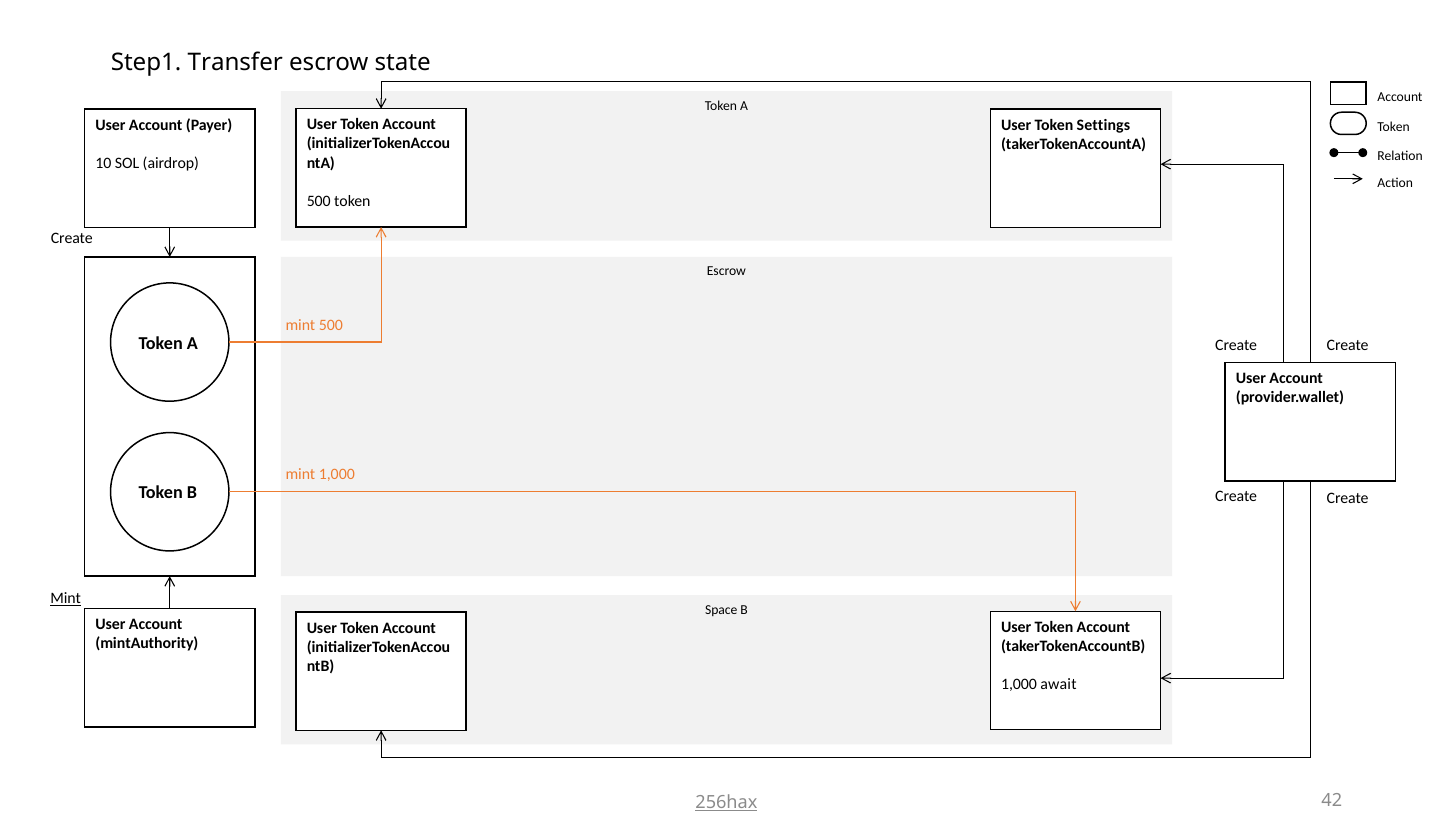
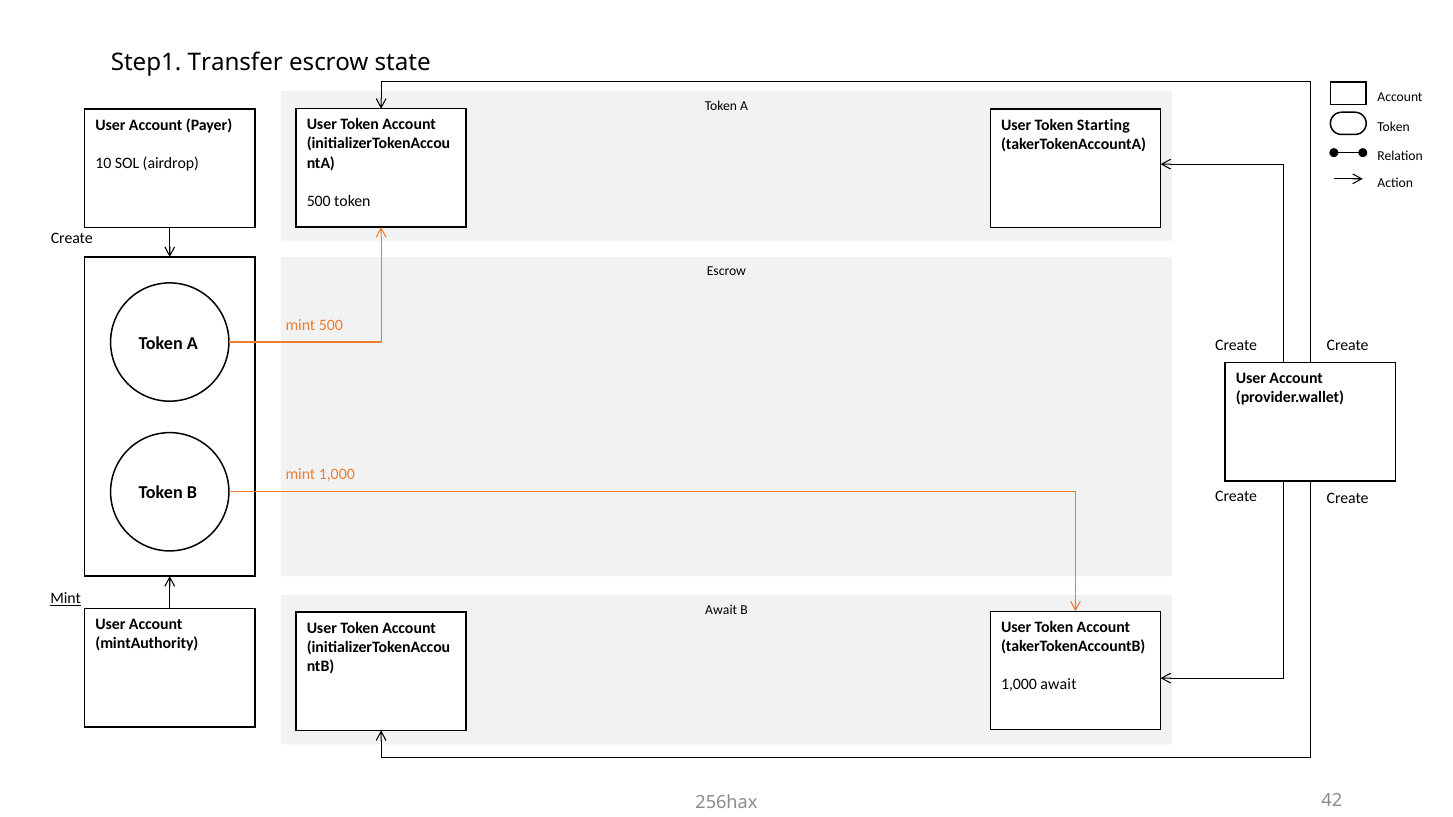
Settings: Settings -> Starting
Space at (721, 610): Space -> Await
256hax underline: present -> none
